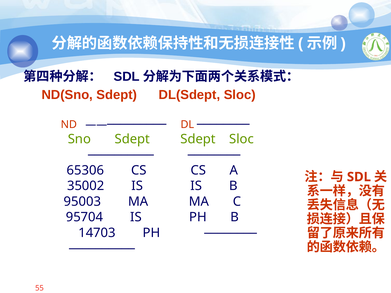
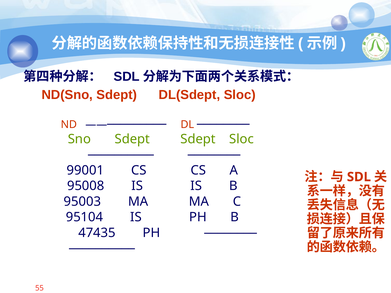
65306: 65306 -> 99001
35002: 35002 -> 95008
95704: 95704 -> 95104
14703: 14703 -> 47435
